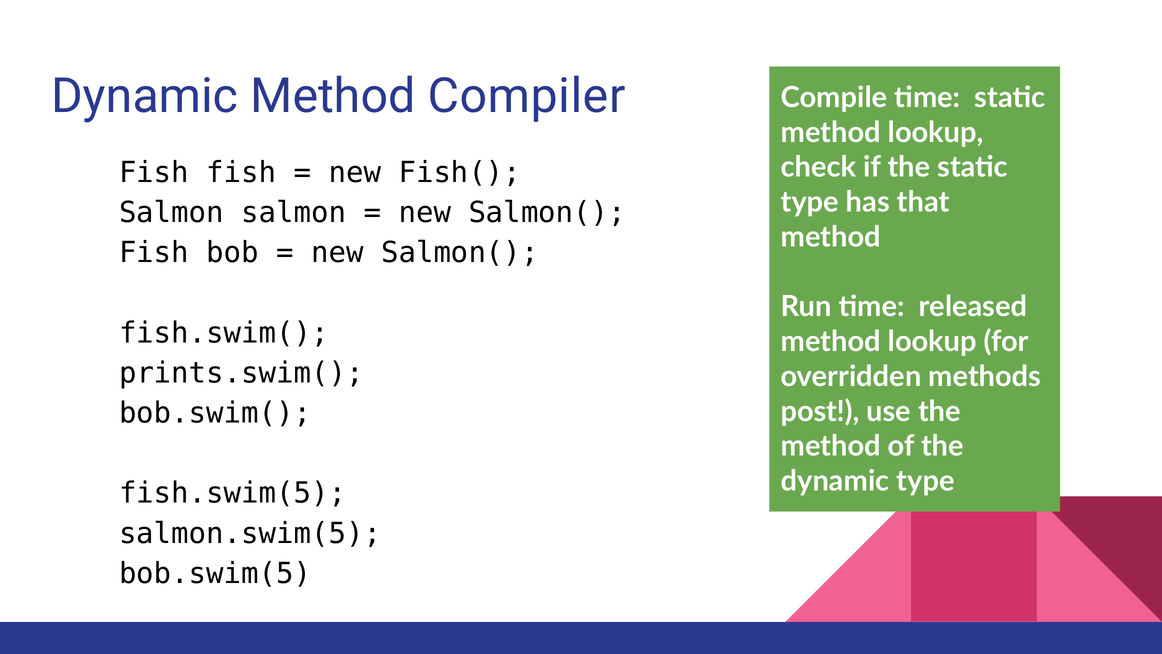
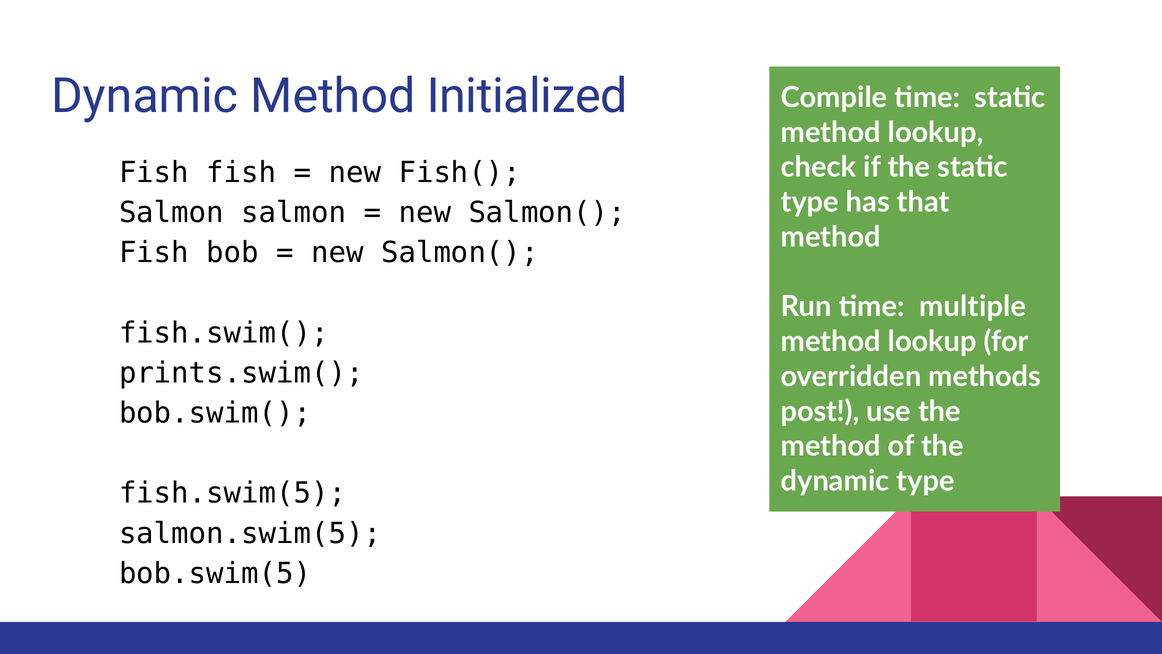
Compiler: Compiler -> Initialized
released: released -> multiple
